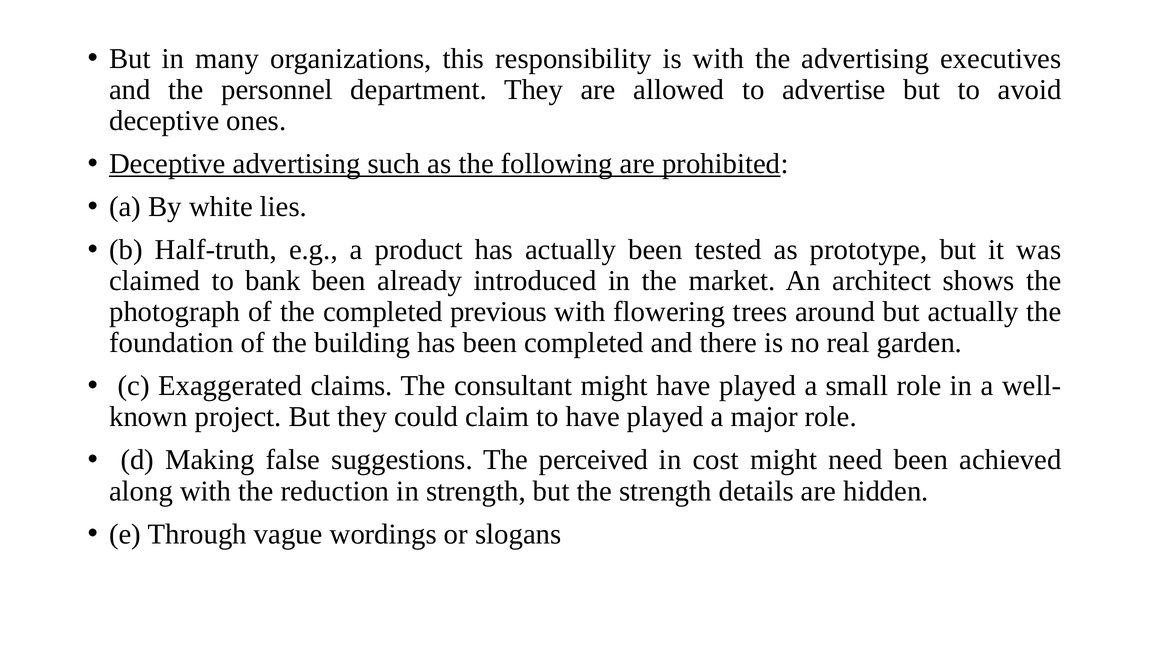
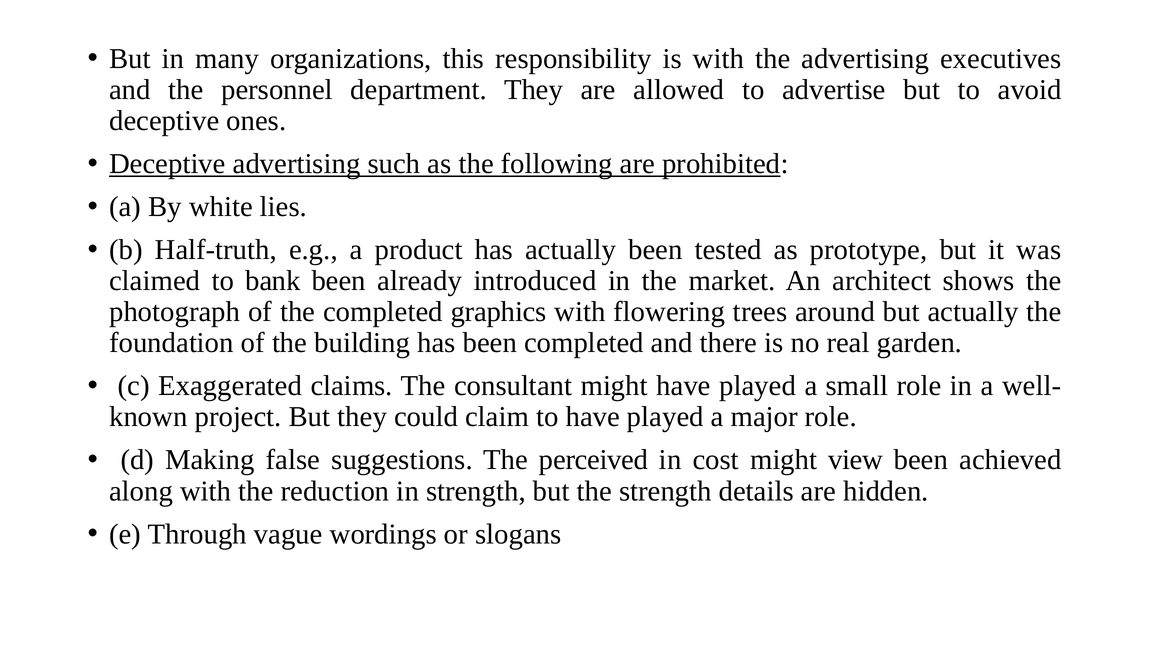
previous: previous -> graphics
need: need -> view
